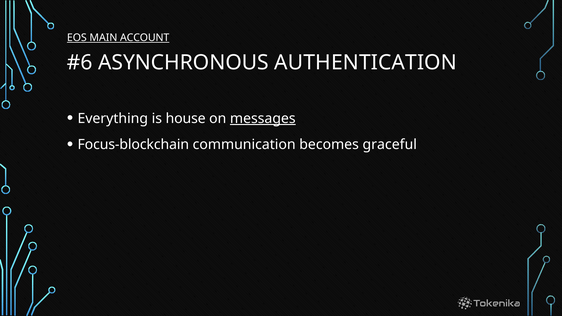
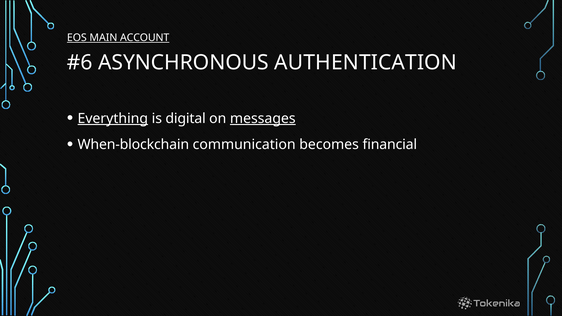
Everything underline: none -> present
house: house -> digital
Focus-blockchain: Focus-blockchain -> When-blockchain
graceful: graceful -> financial
